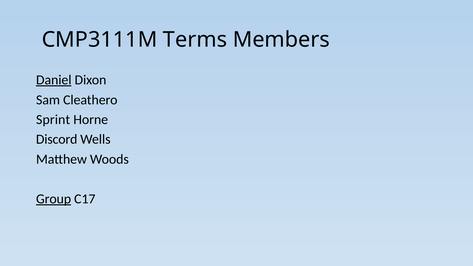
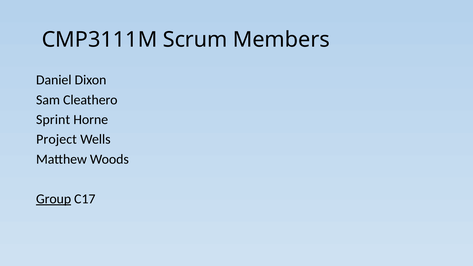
Terms: Terms -> Scrum
Daniel underline: present -> none
Discord: Discord -> Project
